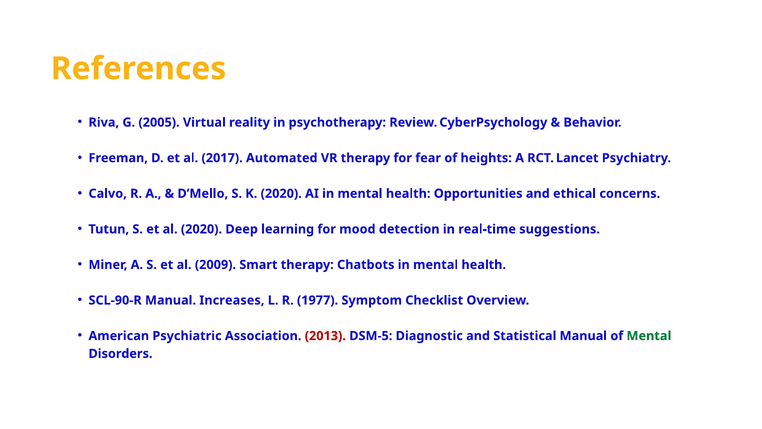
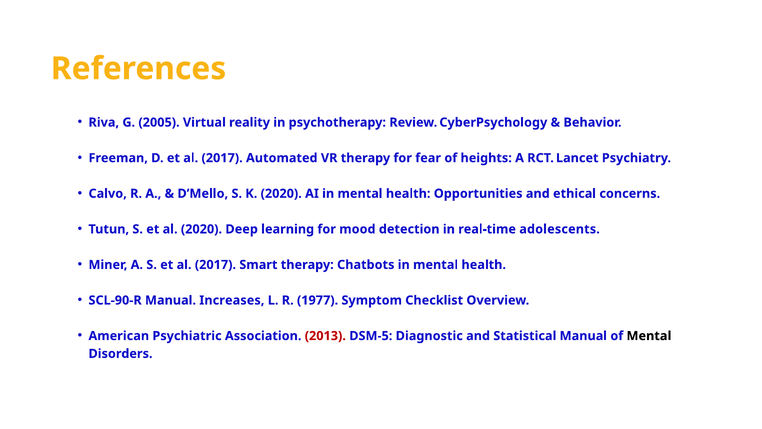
suggestions: suggestions -> adolescents
S et al 2009: 2009 -> 2017
Mental at (649, 336) colour: green -> black
